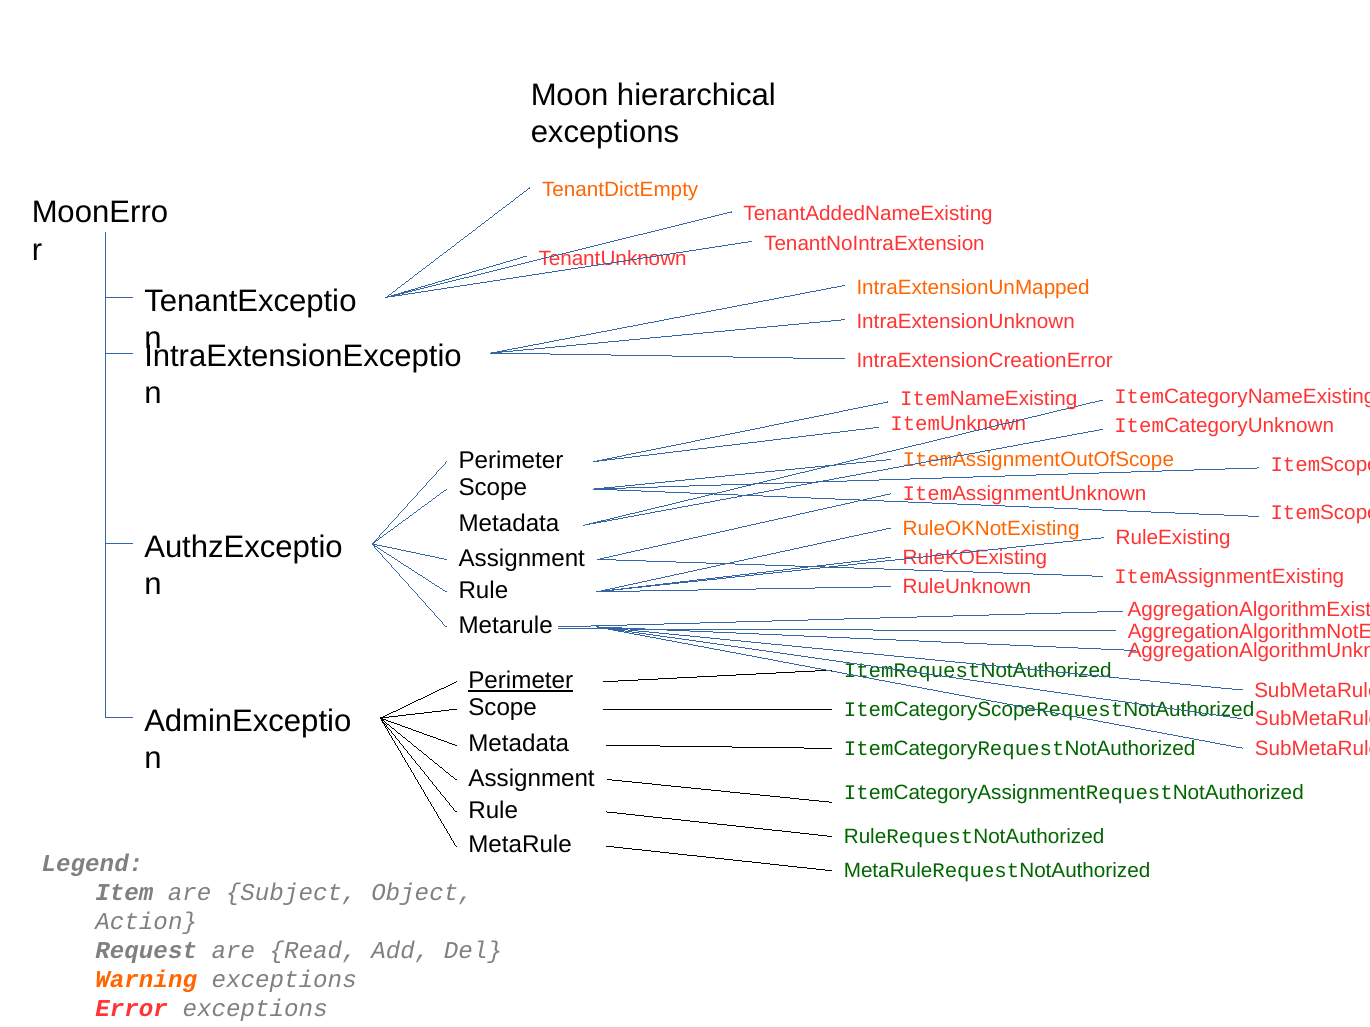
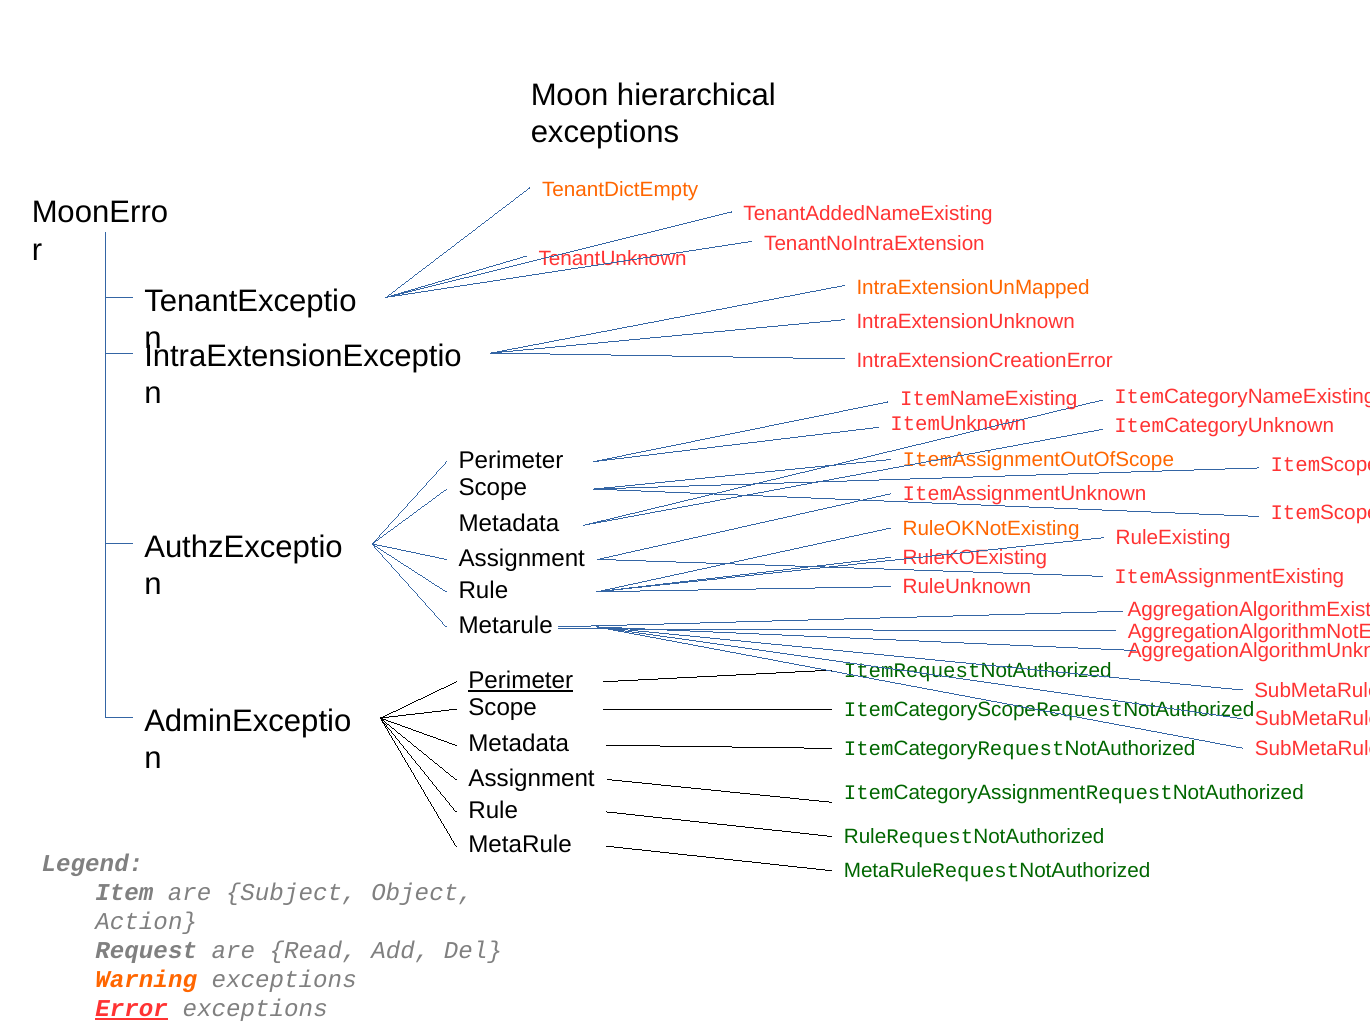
Error underline: none -> present
